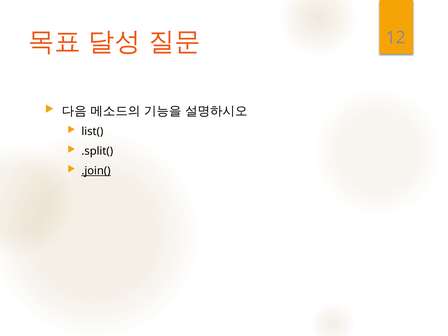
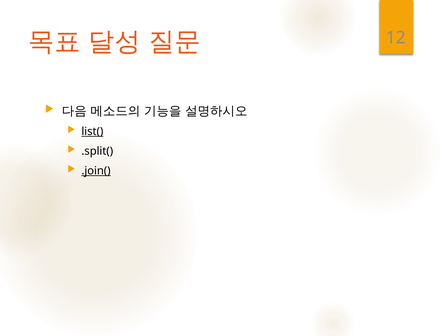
list( underline: none -> present
